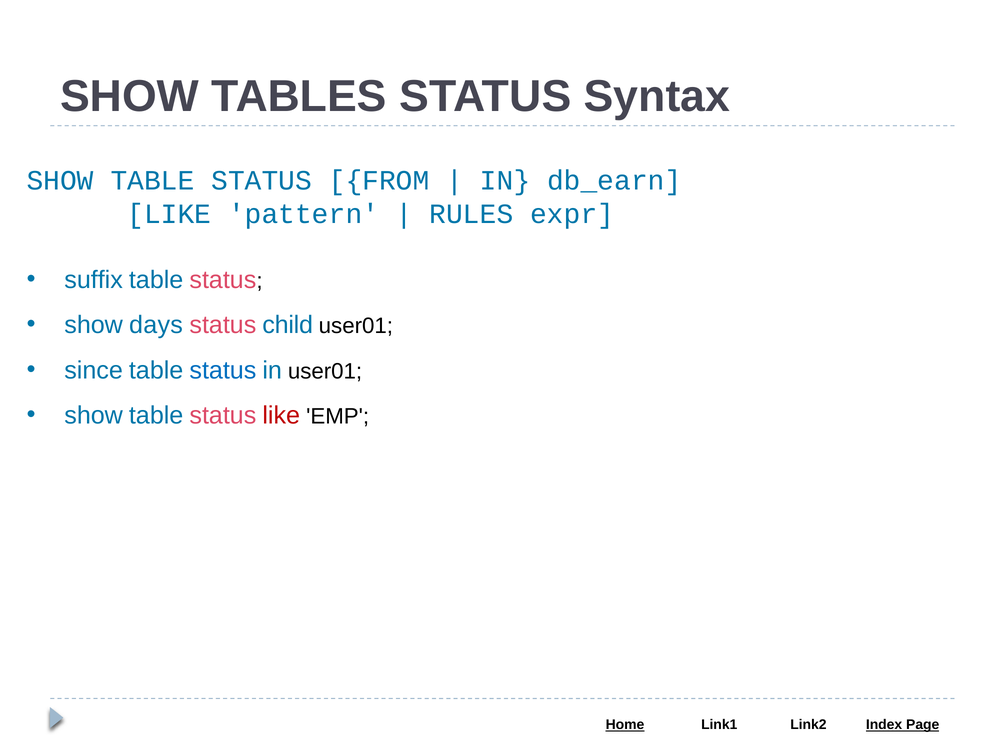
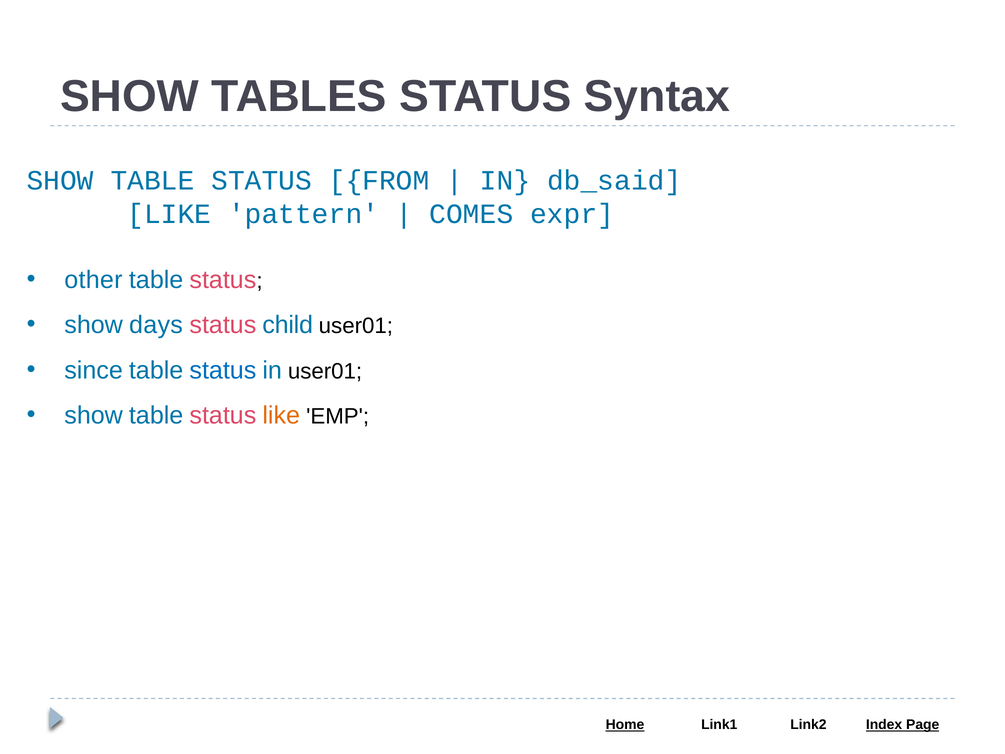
db_earn: db_earn -> db_said
RULES: RULES -> COMES
suffix: suffix -> other
like at (281, 415) colour: red -> orange
